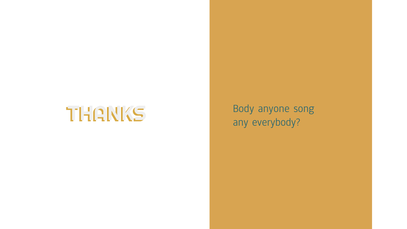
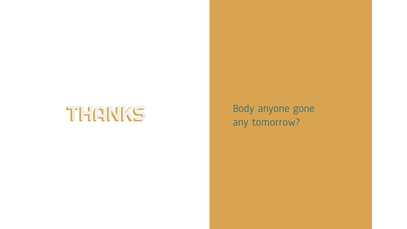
song: song -> gone
everybody: everybody -> tomorrow
